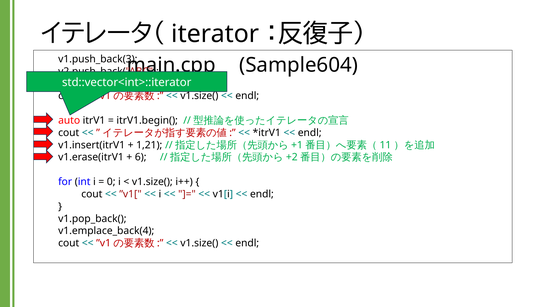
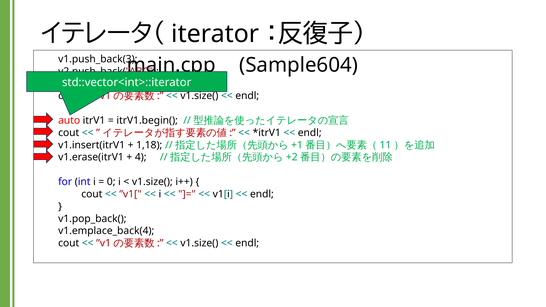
1,21: 1,21 -> 1,18
6: 6 -> 4
